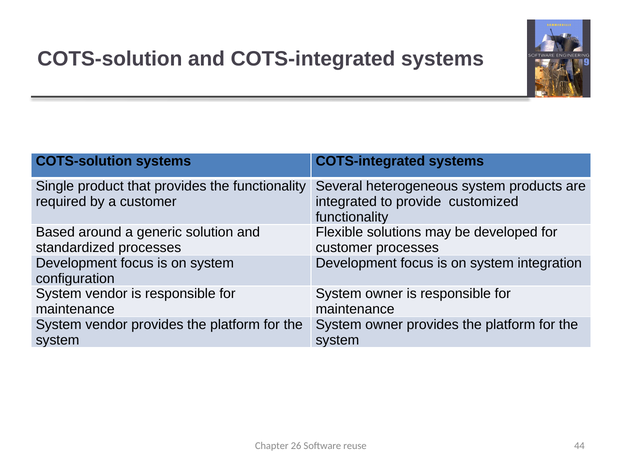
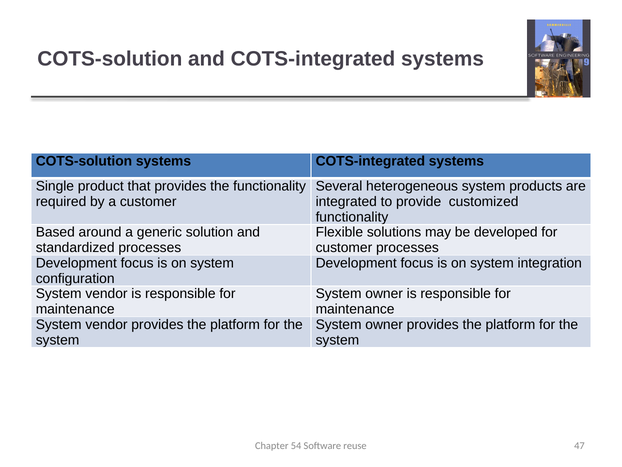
26: 26 -> 54
44: 44 -> 47
